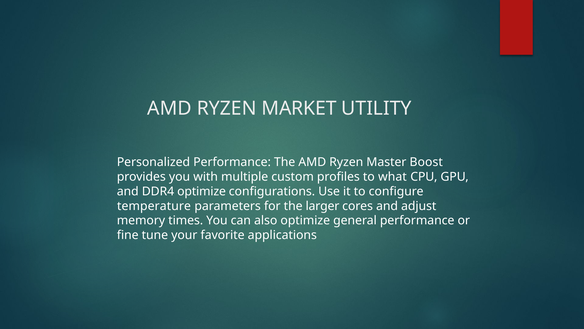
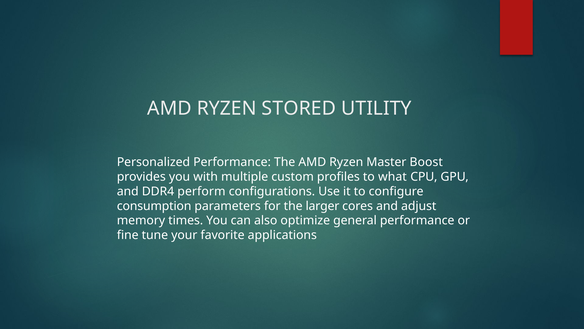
MARKET: MARKET -> STORED
DDR4 optimize: optimize -> perform
temperature: temperature -> consumption
